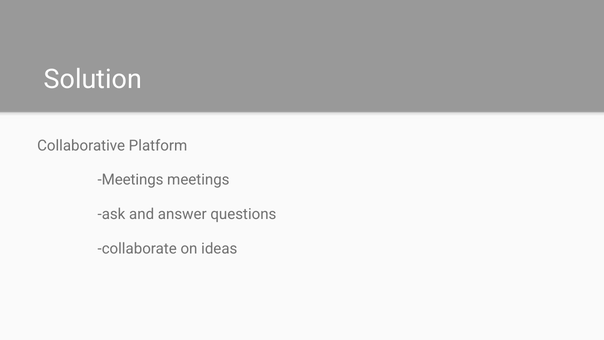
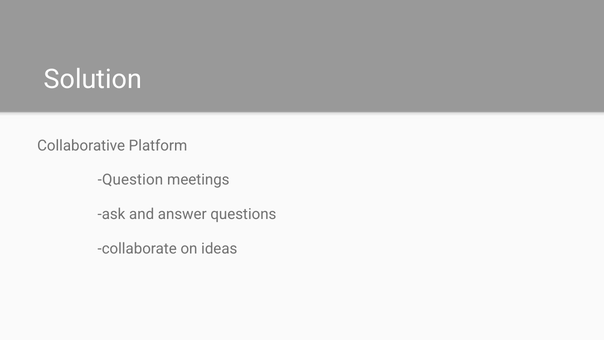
Meetings at (131, 180): Meetings -> Question
